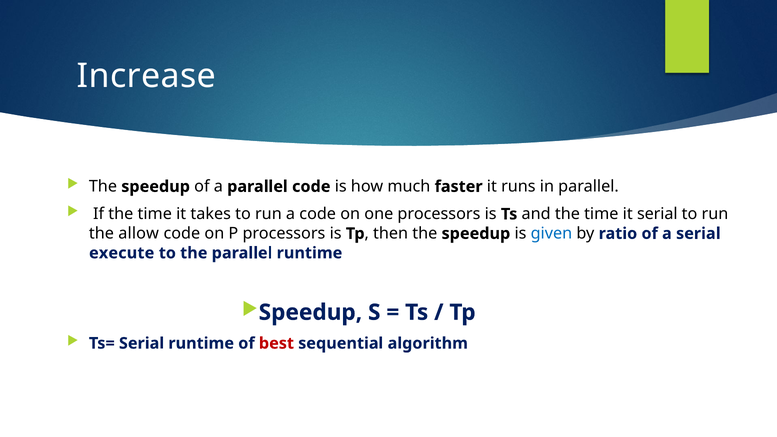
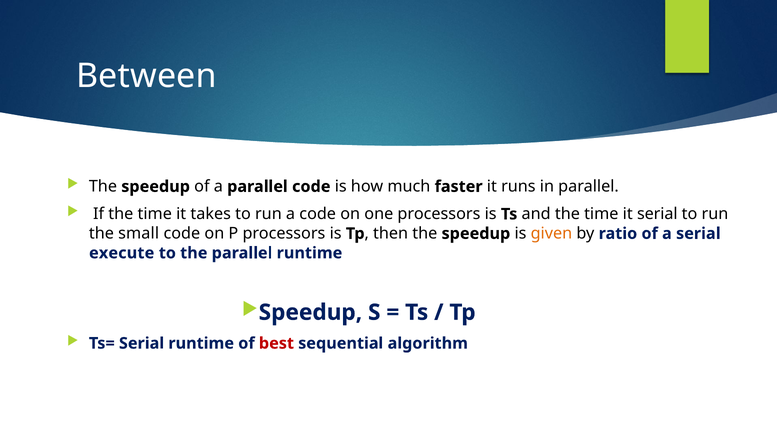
Increase: Increase -> Between
allow: allow -> small
given colour: blue -> orange
